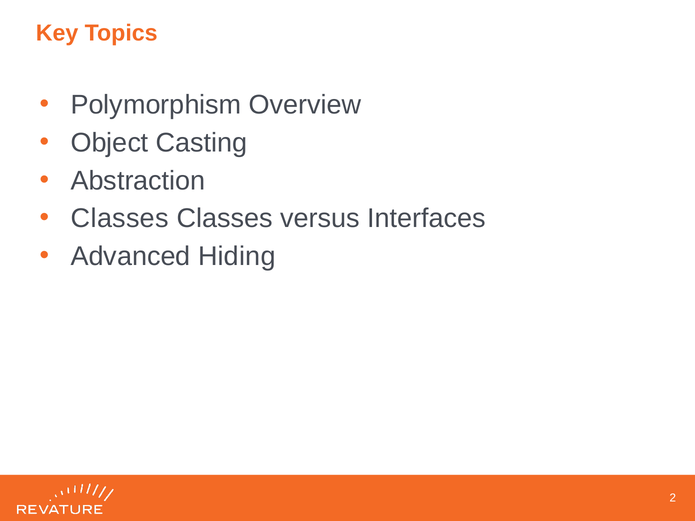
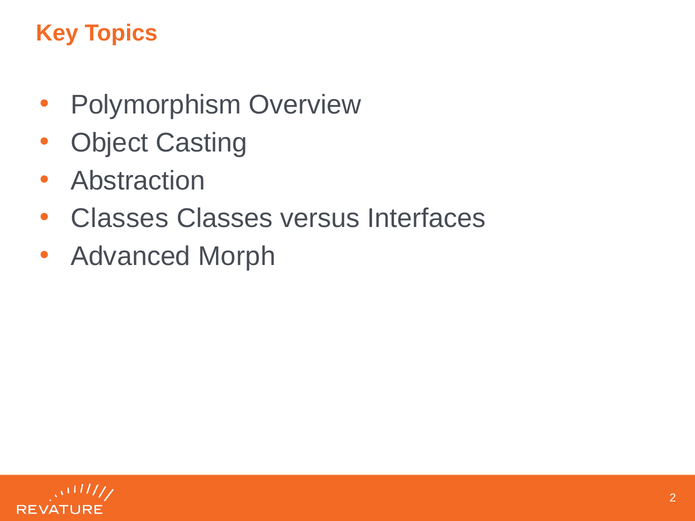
Hiding: Hiding -> Morph
